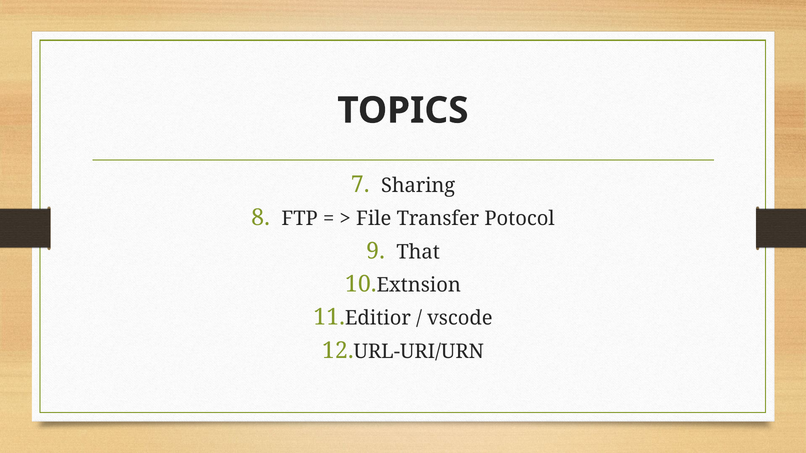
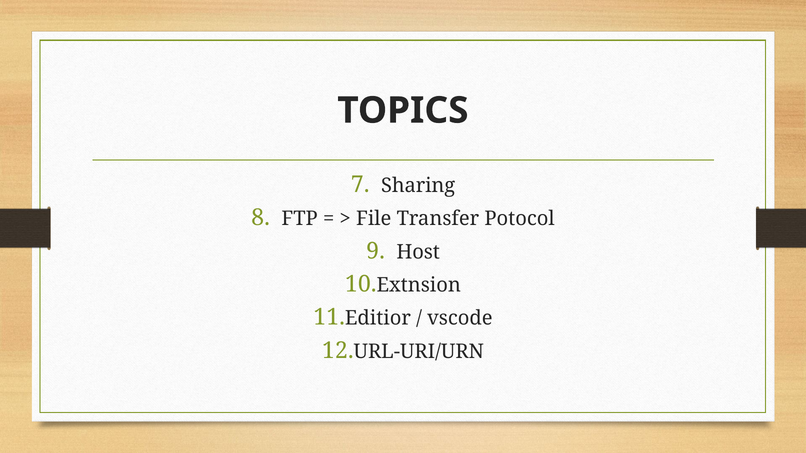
That: That -> Host
